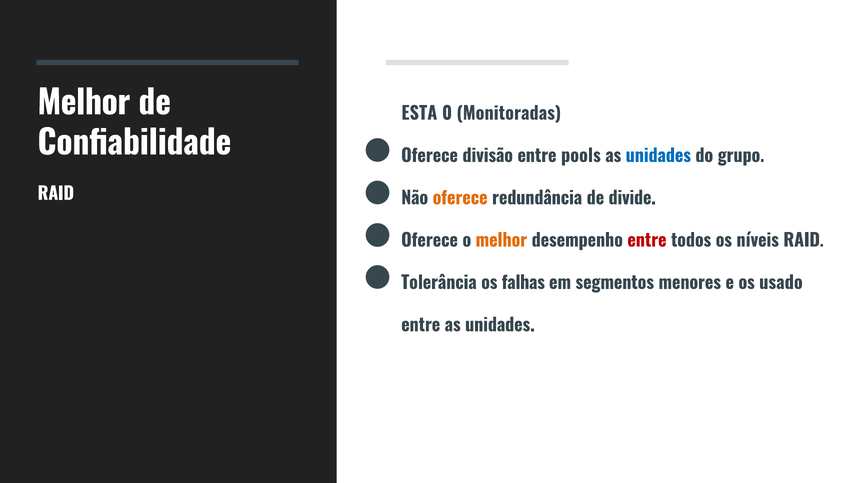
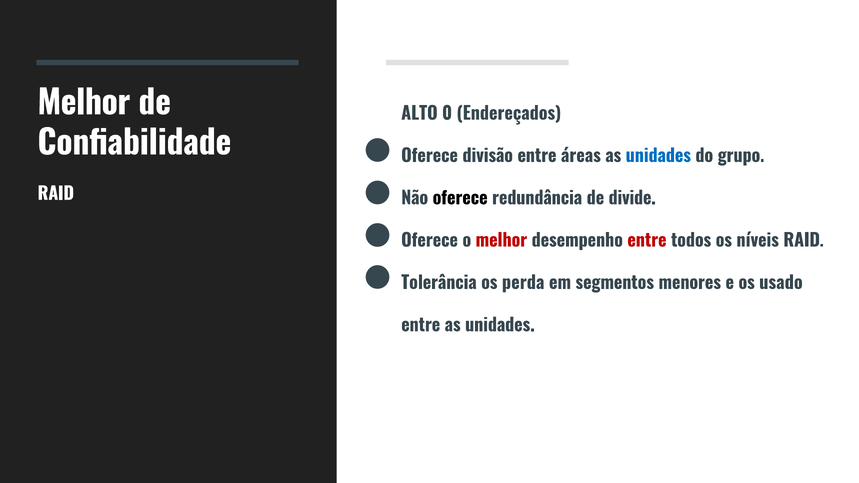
ESTA: ESTA -> ALTO
Monitoradas: Monitoradas -> Endereçados
pools: pools -> áreas
oferece at (460, 198) colour: orange -> black
melhor at (501, 241) colour: orange -> red
falhas: falhas -> perda
